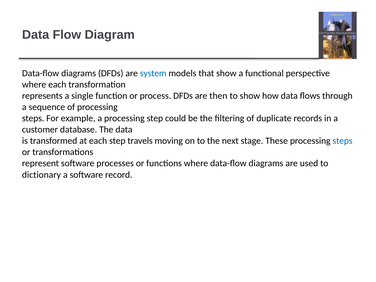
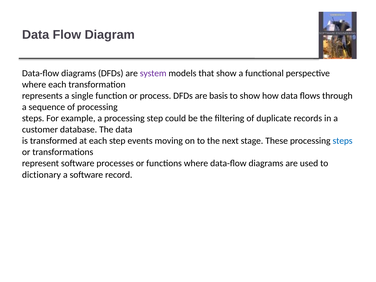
system colour: blue -> purple
then: then -> basis
travels: travels -> events
